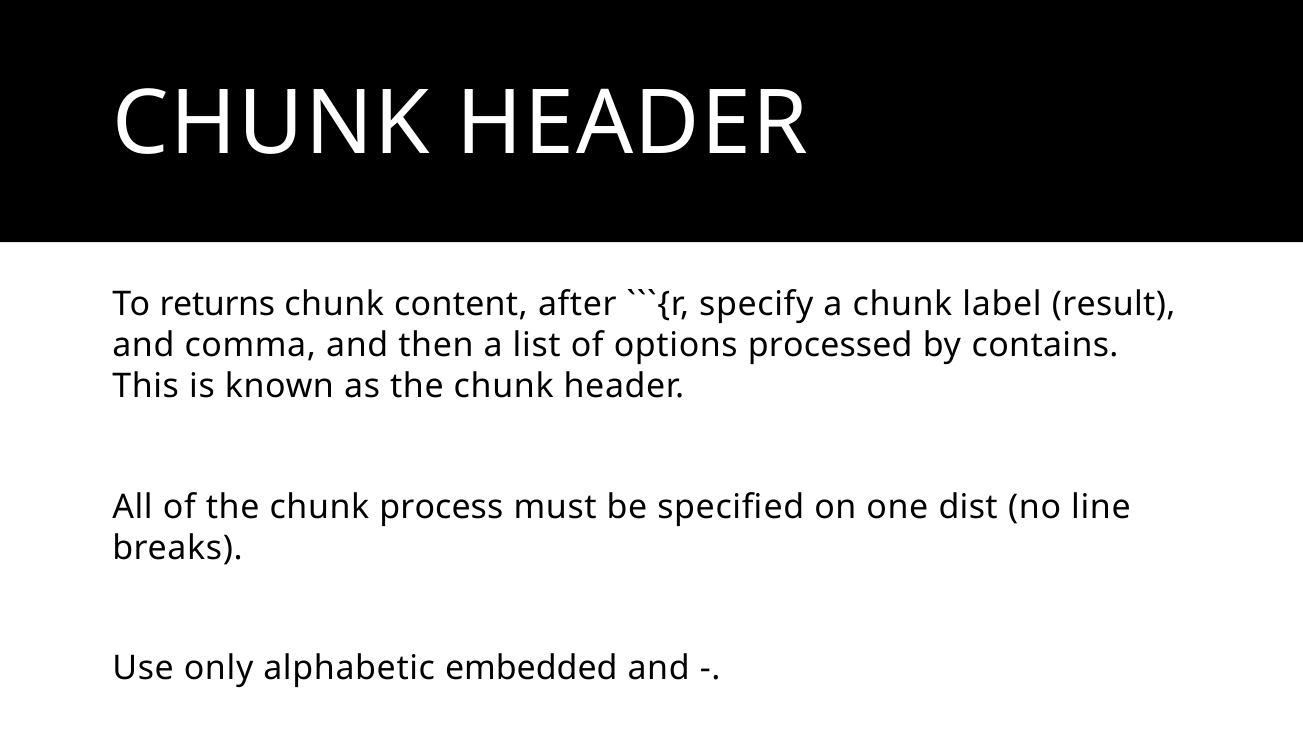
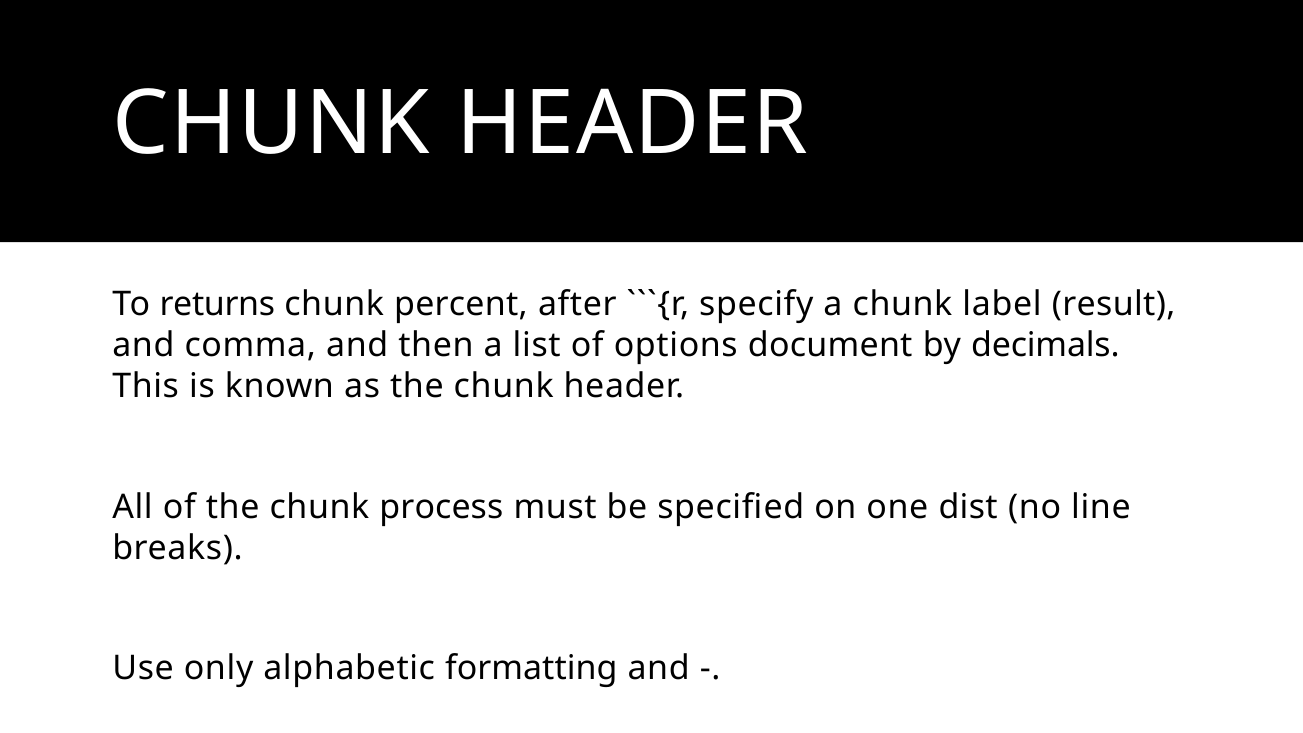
content: content -> percent
processed: processed -> document
contains: contains -> decimals
embedded: embedded -> formatting
